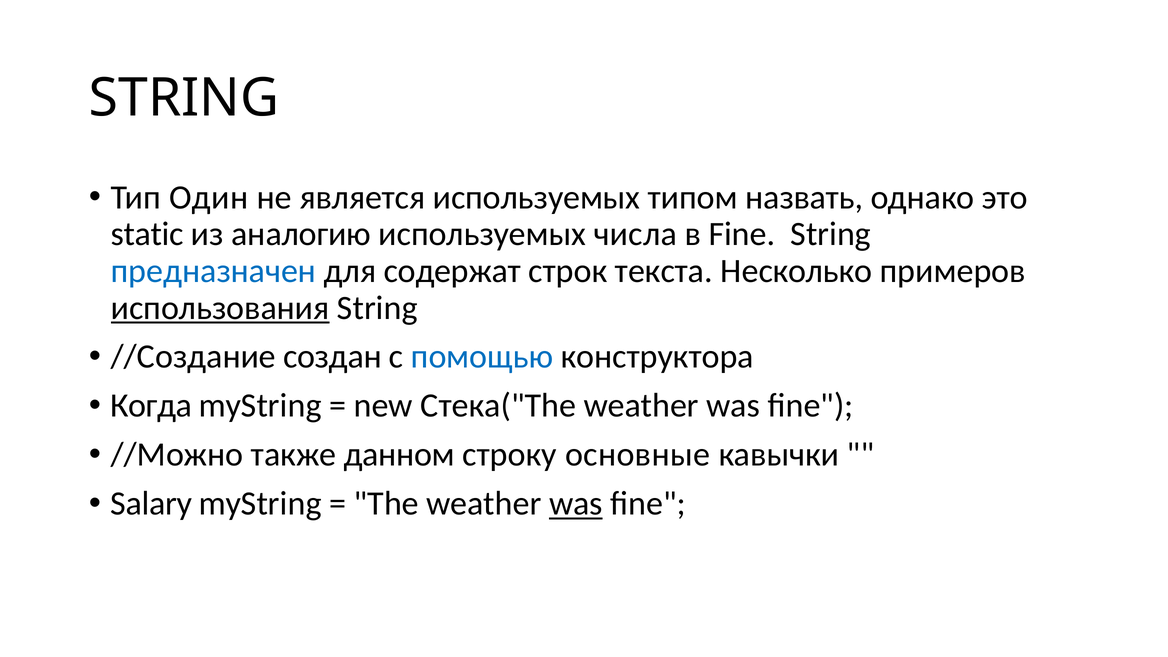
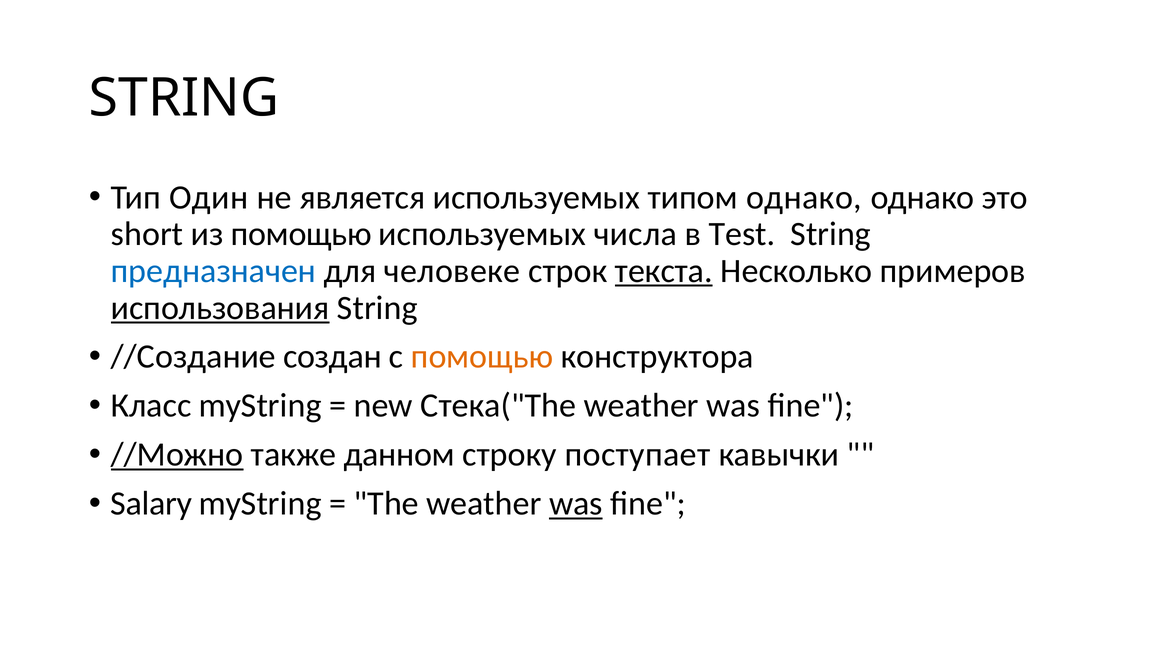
типом назвать: назвать -> однако
static: static -> short
из аналогию: аналогию -> помощью
в Fine: Fine -> Test
содержат: содержат -> человеке
текста underline: none -> present
помощью at (482, 357) colour: blue -> orange
Когда: Когда -> Класс
//Можно underline: none -> present
основные: основные -> поступает
